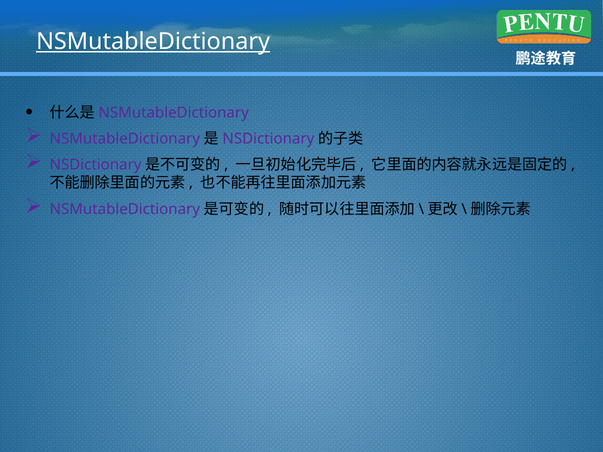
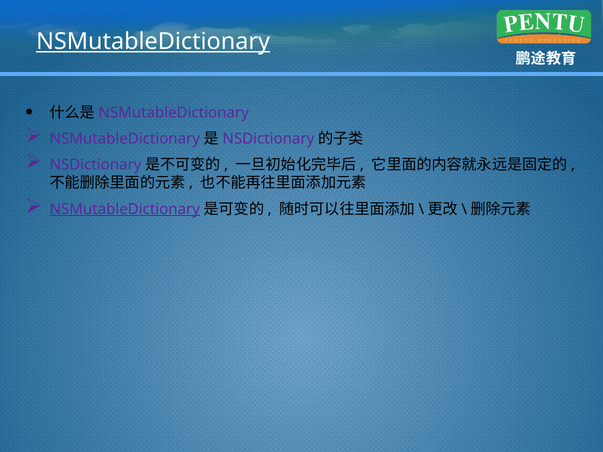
NSMutableDictionary at (125, 209) underline: none -> present
